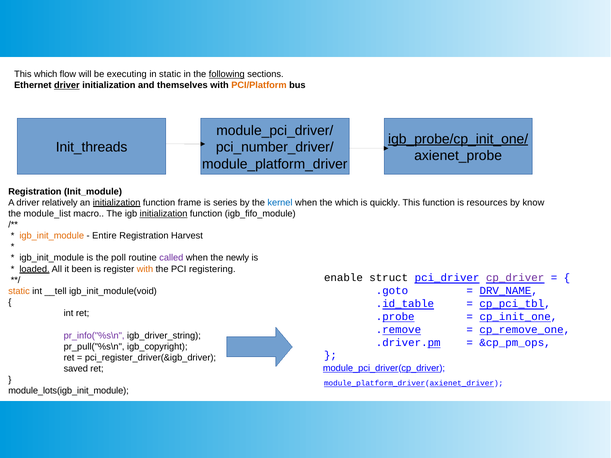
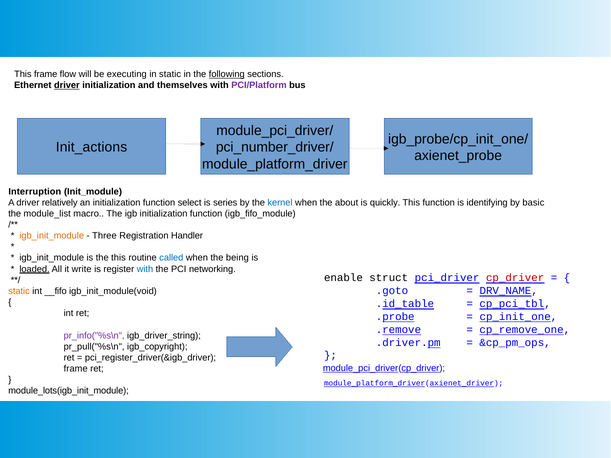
This which: which -> frame
PCI/Platform colour: orange -> purple
igb_probe/cp_init_one/ underline: present -> none
Init_threads: Init_threads -> Init_actions
Registration at (35, 192): Registration -> Interruption
initialization at (117, 203) underline: present -> none
frame: frame -> select
the which: which -> about
resources: resources -> identifying
know: know -> basic
initialization at (164, 214) underline: present -> none
Entire: Entire -> Three
Harvest: Harvest -> Handler
the poll: poll -> this
called colour: purple -> blue
newly: newly -> being
been: been -> write
with at (145, 269) colour: orange -> blue
registering: registering -> networking
cp_driver colour: purple -> red
__tell: __tell -> __fifo
saved at (76, 369): saved -> frame
